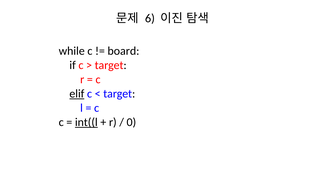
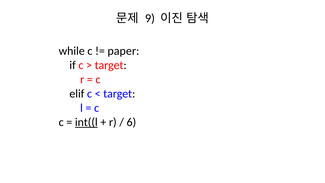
6: 6 -> 9
board: board -> paper
elif underline: present -> none
0: 0 -> 6
